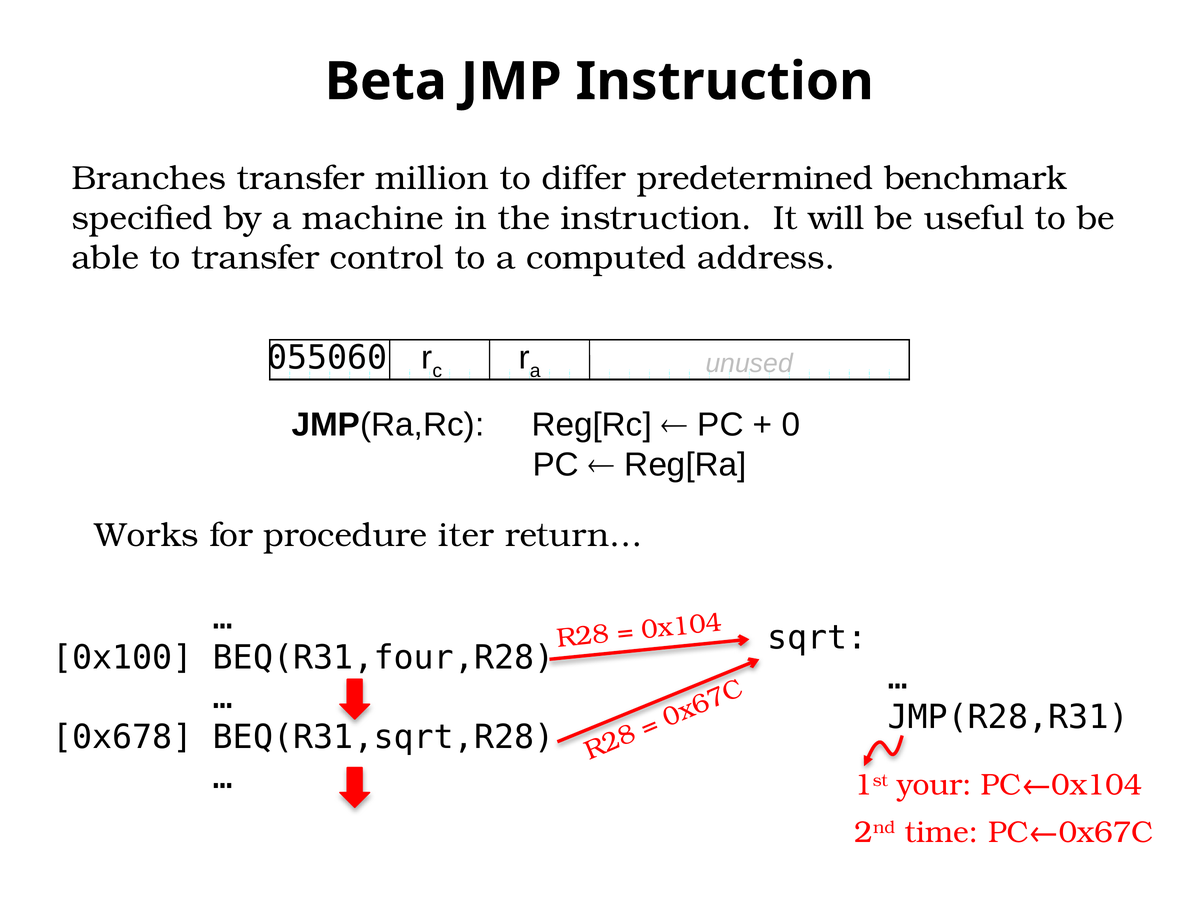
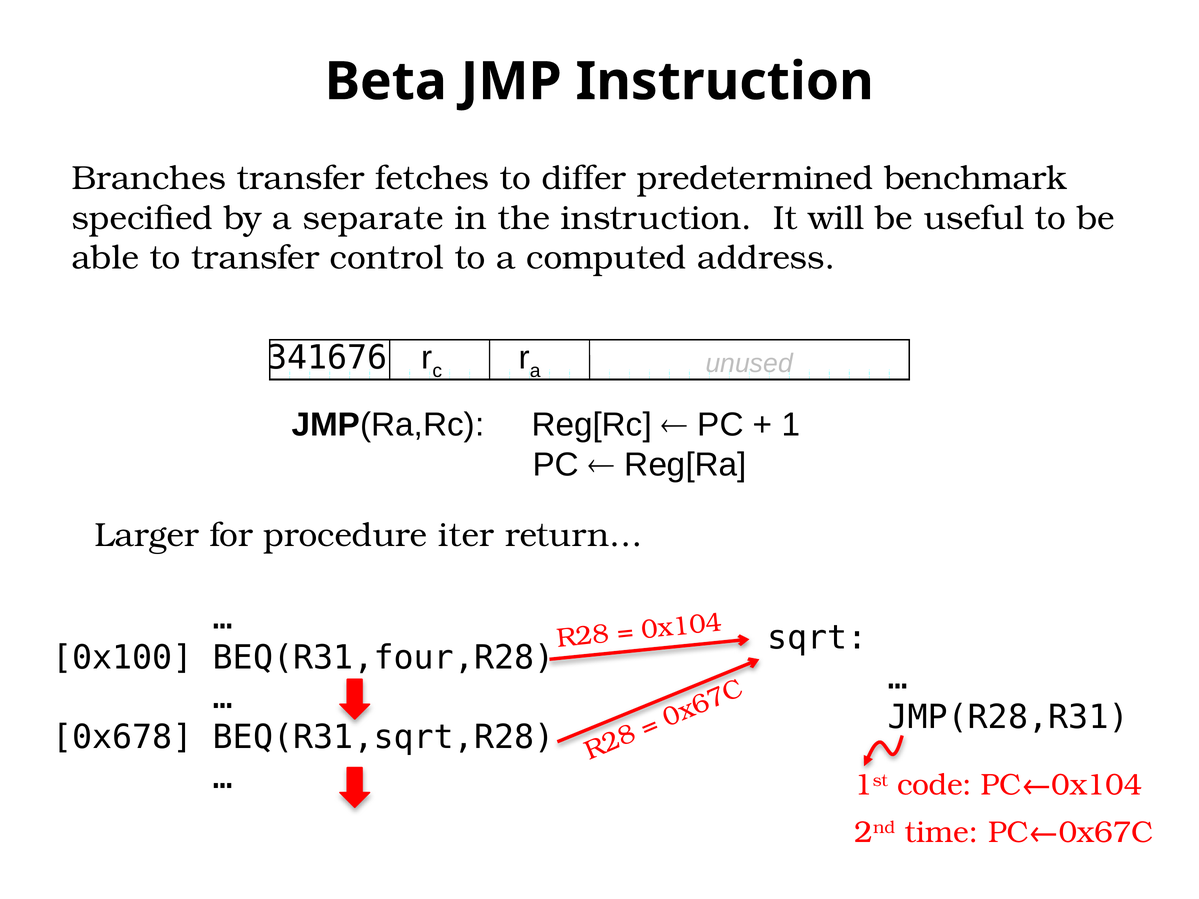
million: million -> fetches
machine: machine -> separate
055060: 055060 -> 341676
0 at (791, 425): 0 -> 1
Works: Works -> Larger
your: your -> code
